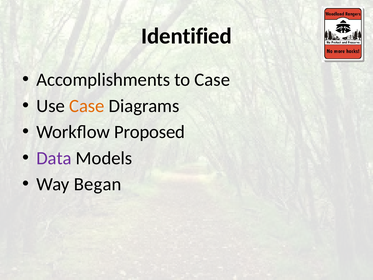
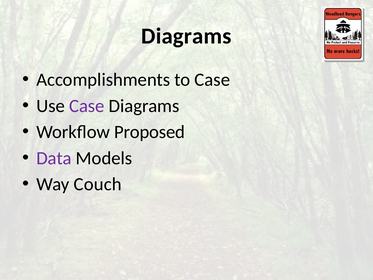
Identified at (186, 36): Identified -> Diagrams
Case at (87, 106) colour: orange -> purple
Began: Began -> Couch
